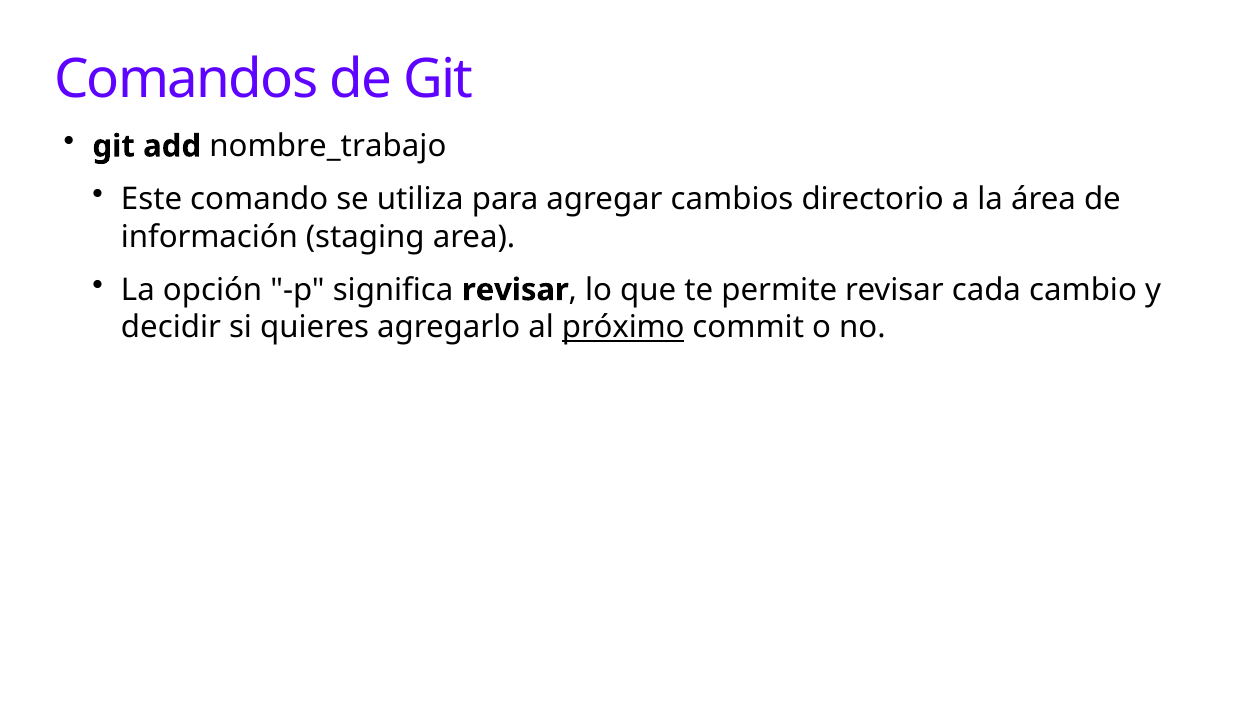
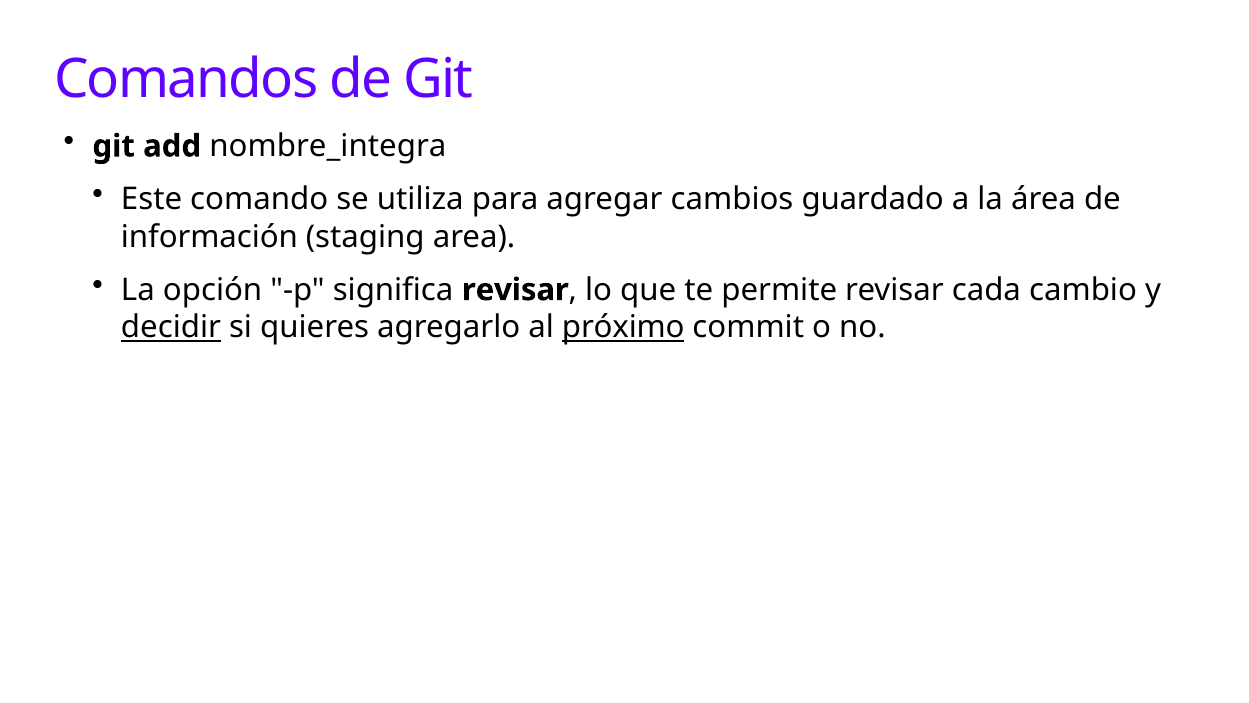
nombre_trabajo: nombre_trabajo -> nombre_integra
directorio: directorio -> guardado
decidir underline: none -> present
